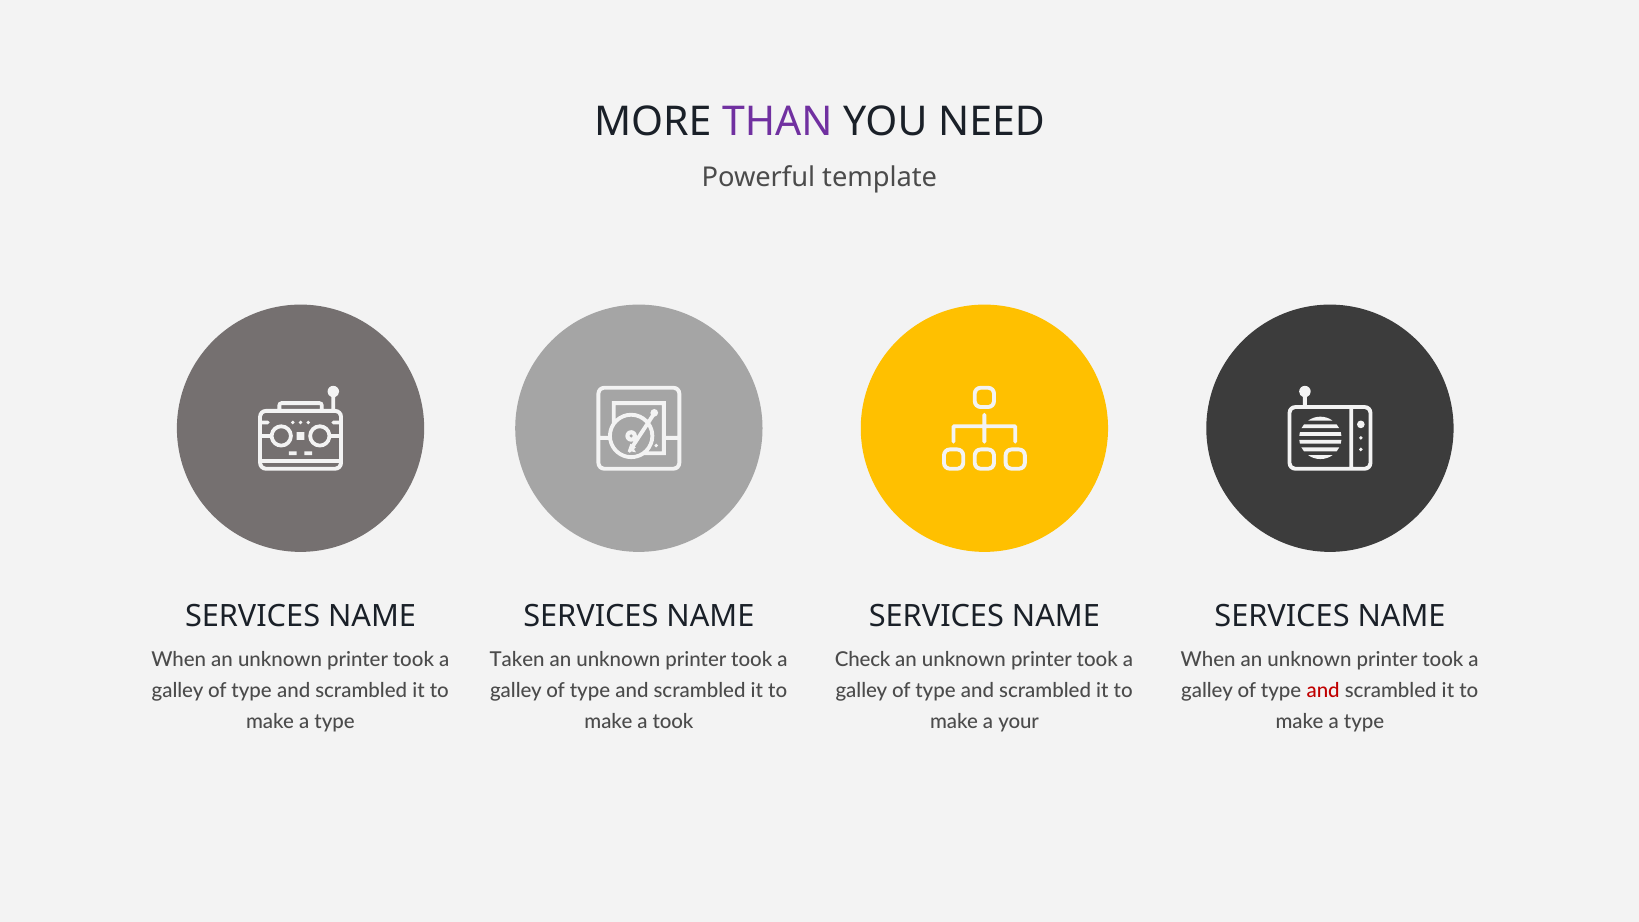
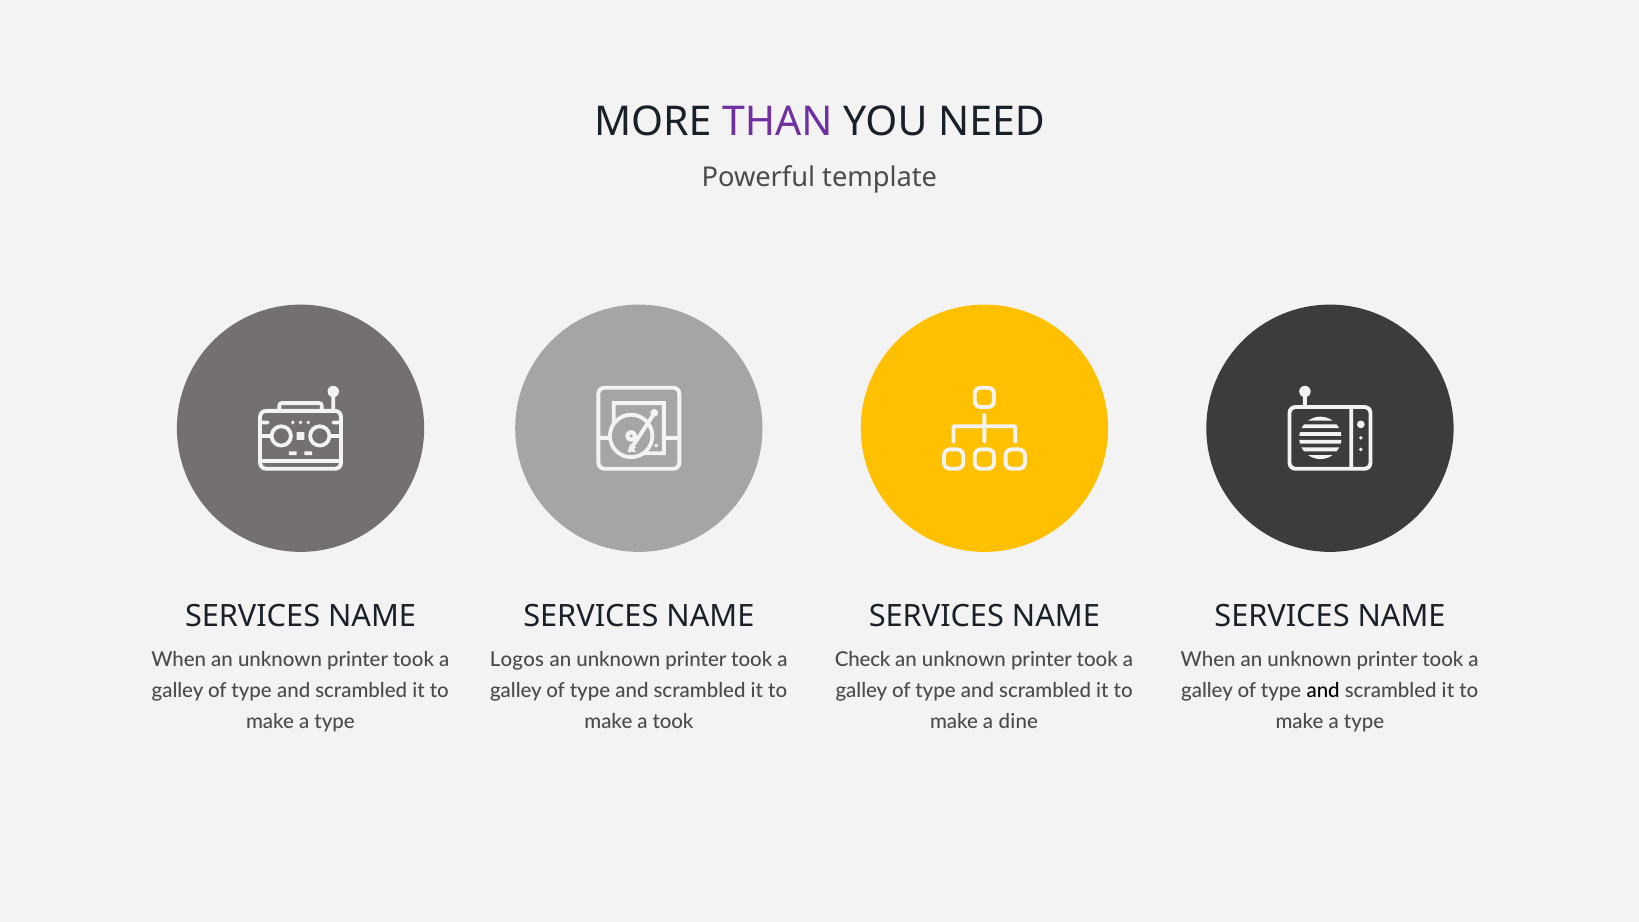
Taken: Taken -> Logos
and at (1323, 691) colour: red -> black
your: your -> dine
